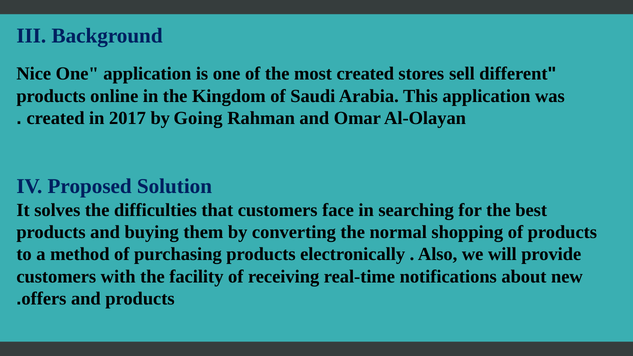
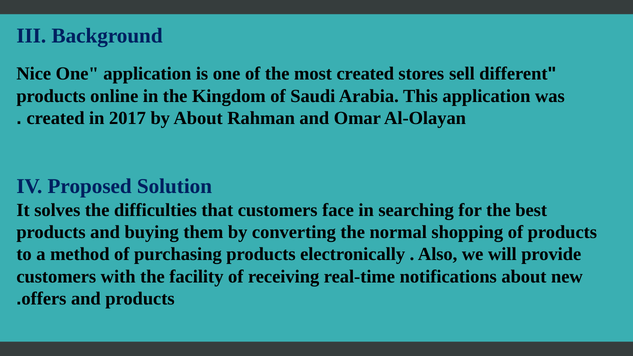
by Going: Going -> About
